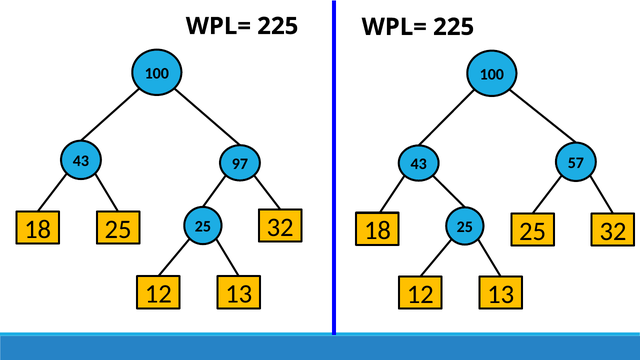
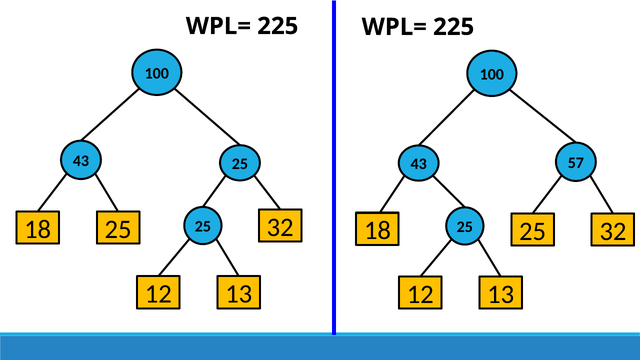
43 97: 97 -> 25
